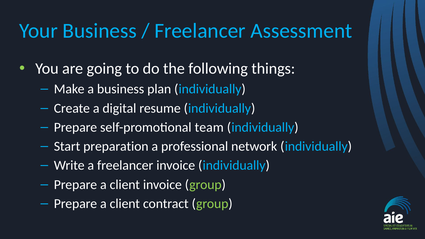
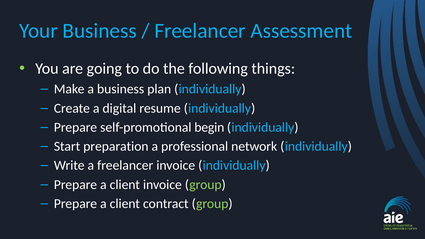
team: team -> begin
